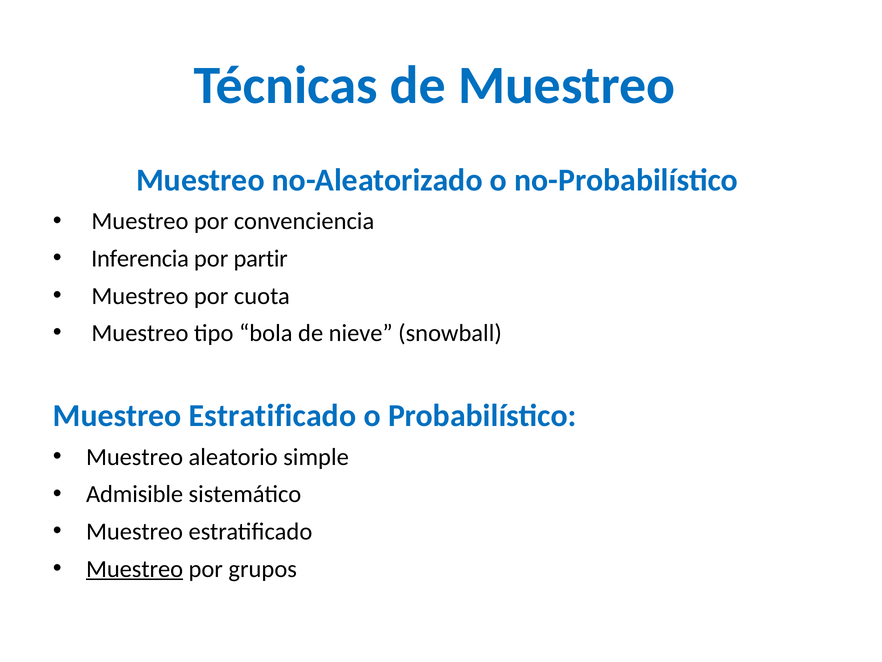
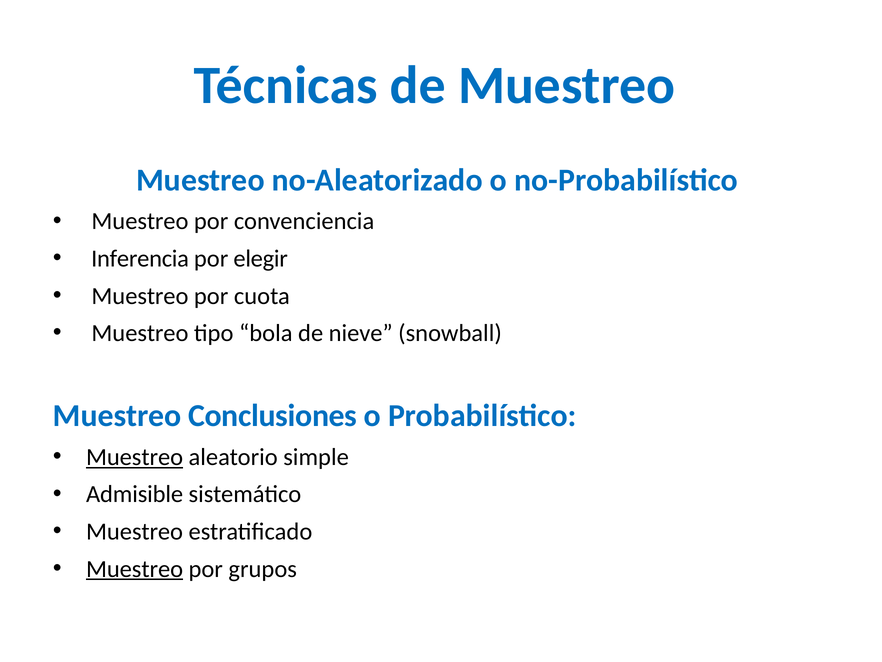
partir: partir -> elegir
Estratificado at (272, 416): Estratificado -> Conclusiones
Muestreo at (135, 457) underline: none -> present
